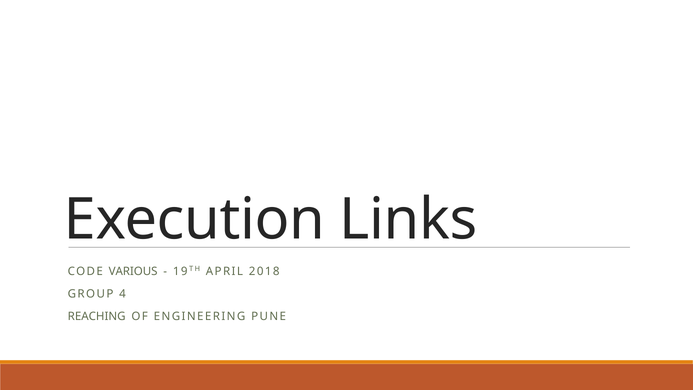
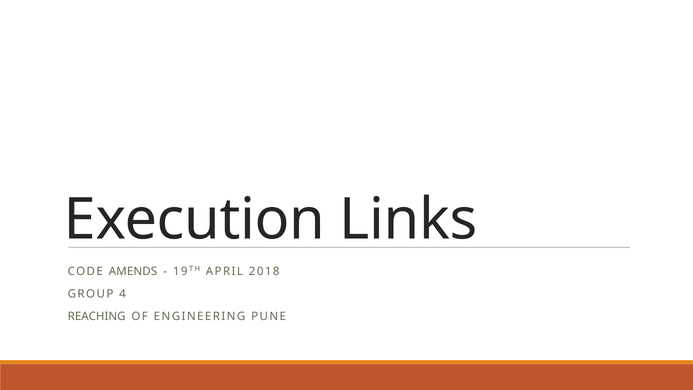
VARIOUS: VARIOUS -> AMENDS
